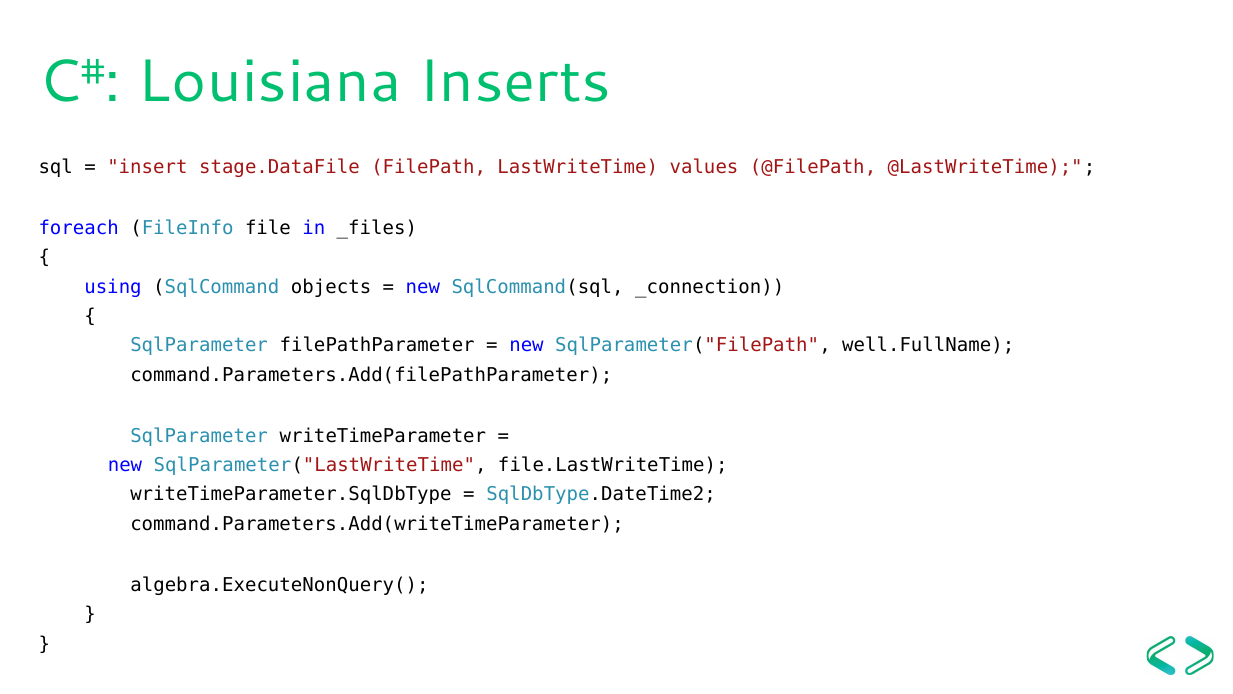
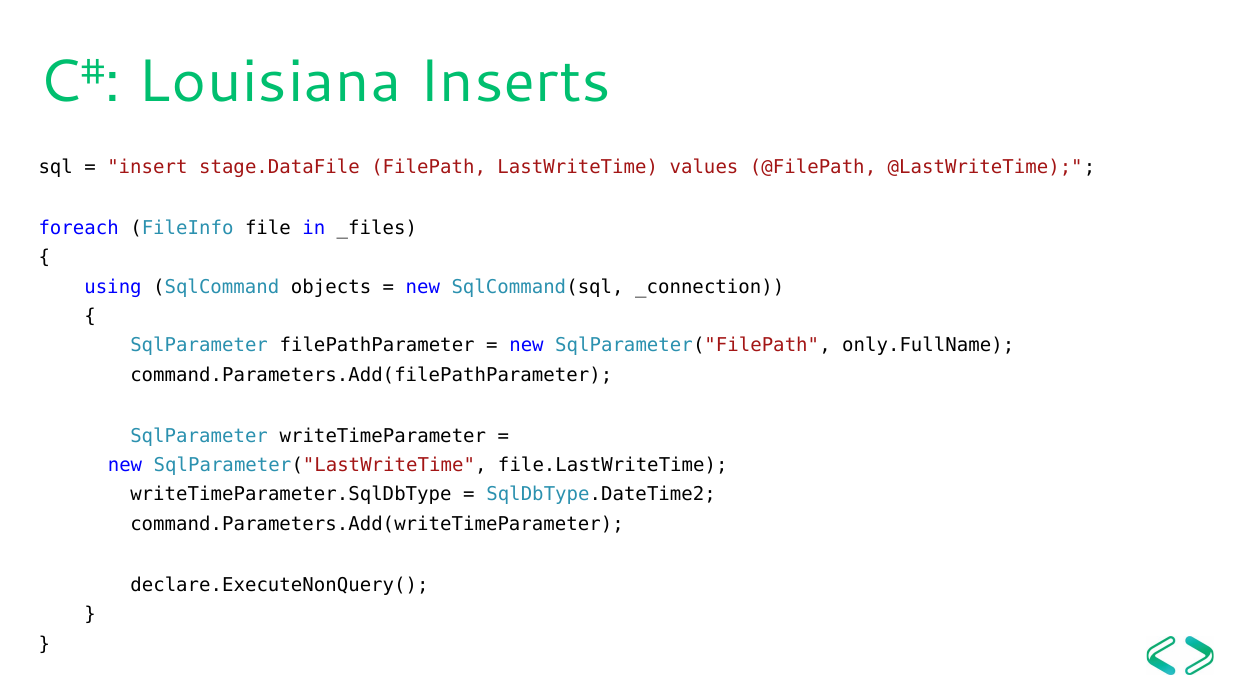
well.FullName: well.FullName -> only.FullName
algebra.ExecuteNonQuery(: algebra.ExecuteNonQuery( -> declare.ExecuteNonQuery(
